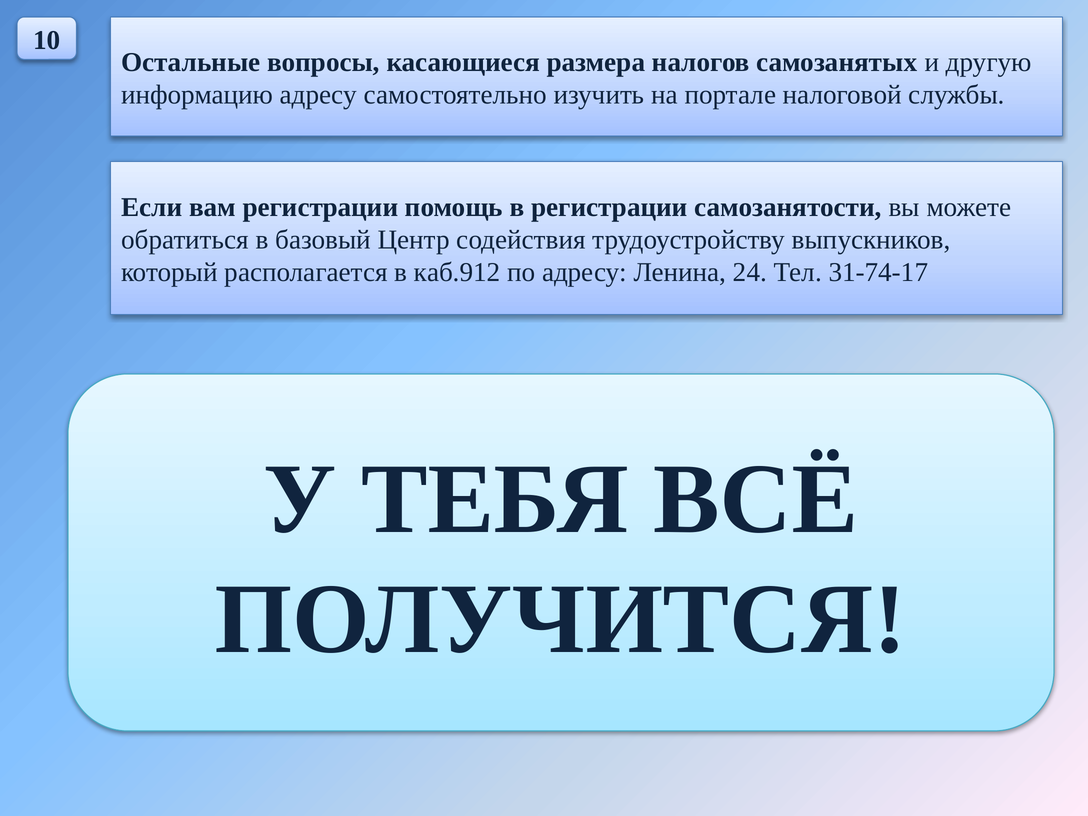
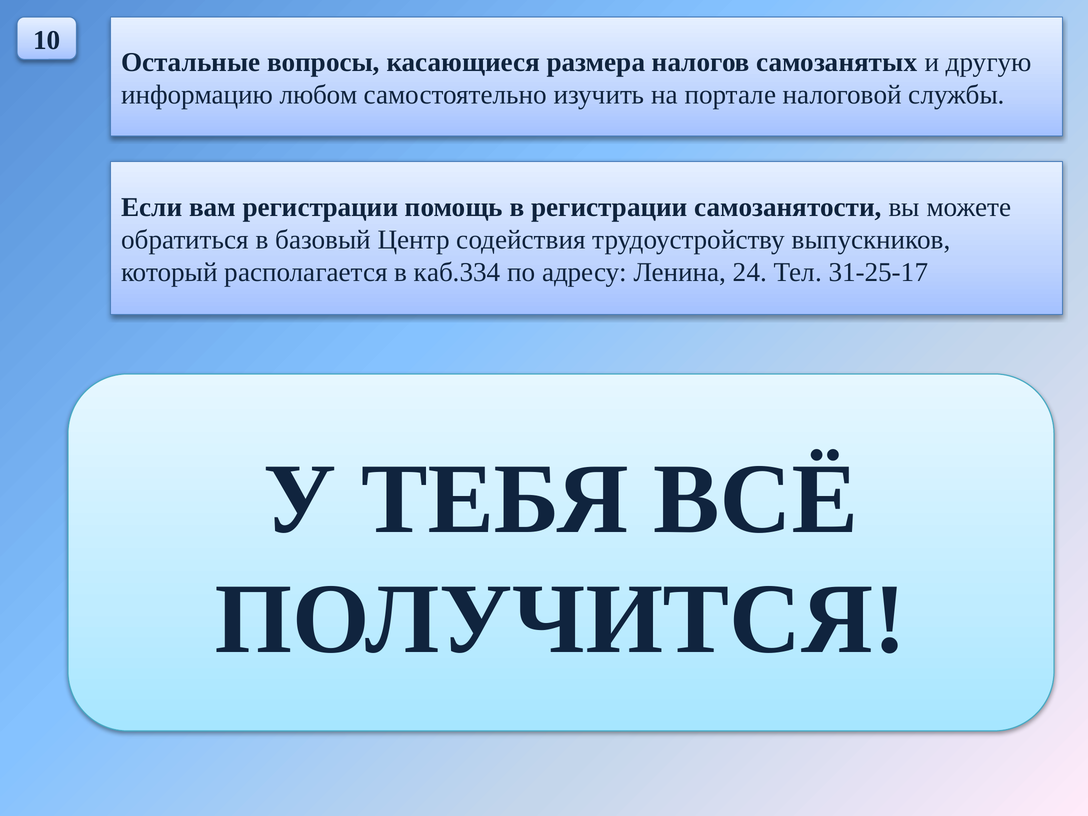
информацию адресу: адресу -> любом
каб.912: каб.912 -> каб.334
31-74-17: 31-74-17 -> 31-25-17
